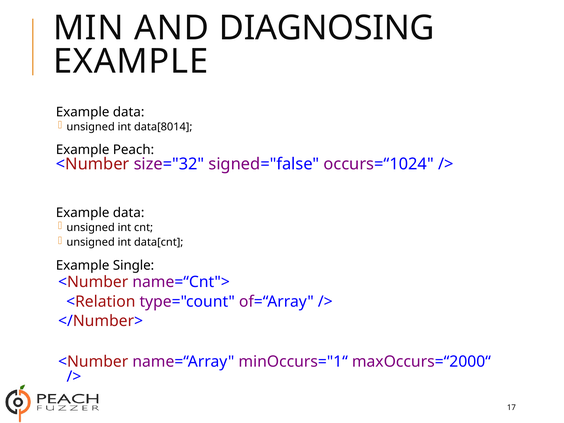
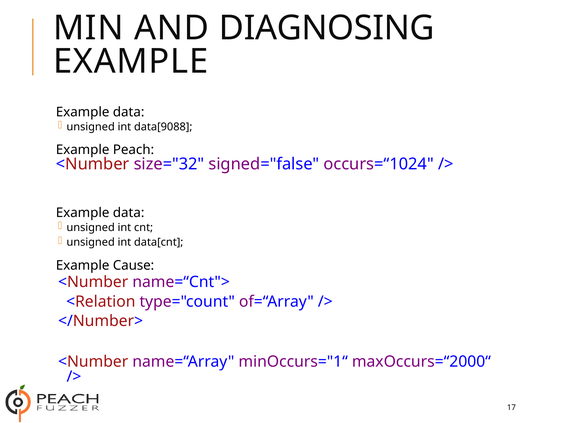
data[8014: data[8014 -> data[9088
Single: Single -> Cause
